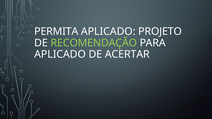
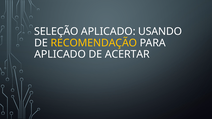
PERMITA: PERMITA -> SELEÇÃO
PROJETO: PROJETO -> USANDO
RECOMENDAÇÃO colour: light green -> yellow
